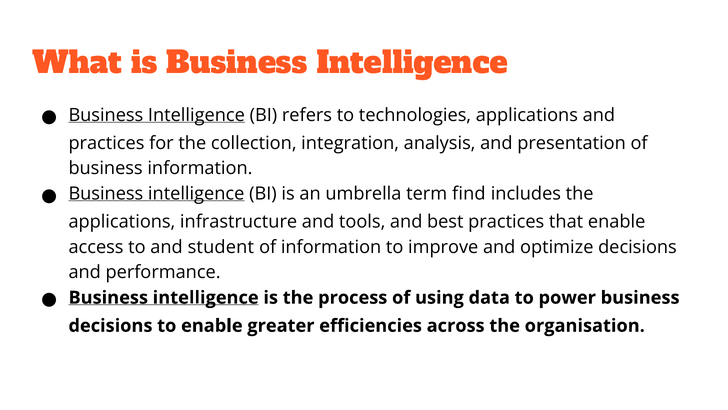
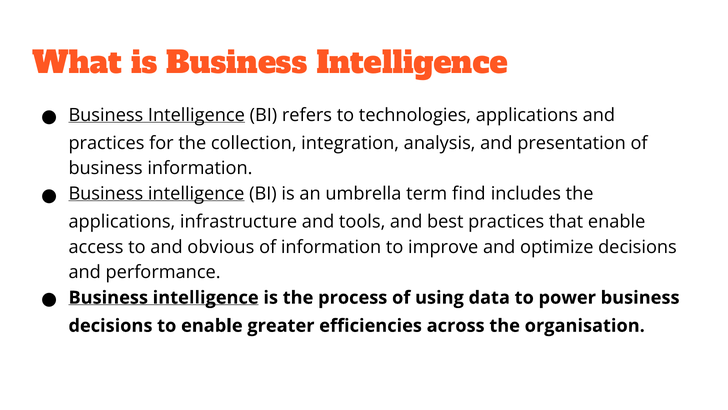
student: student -> obvious
